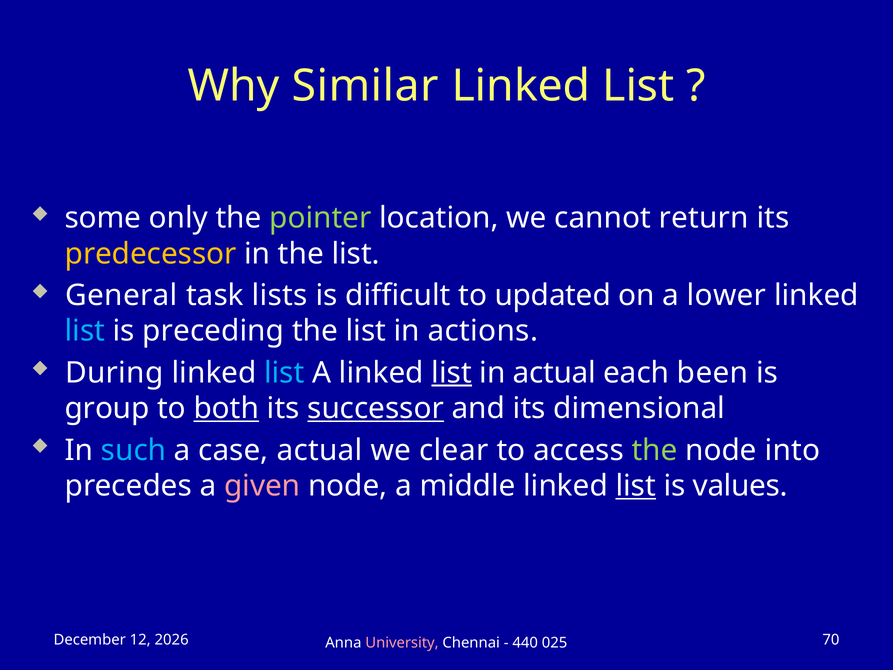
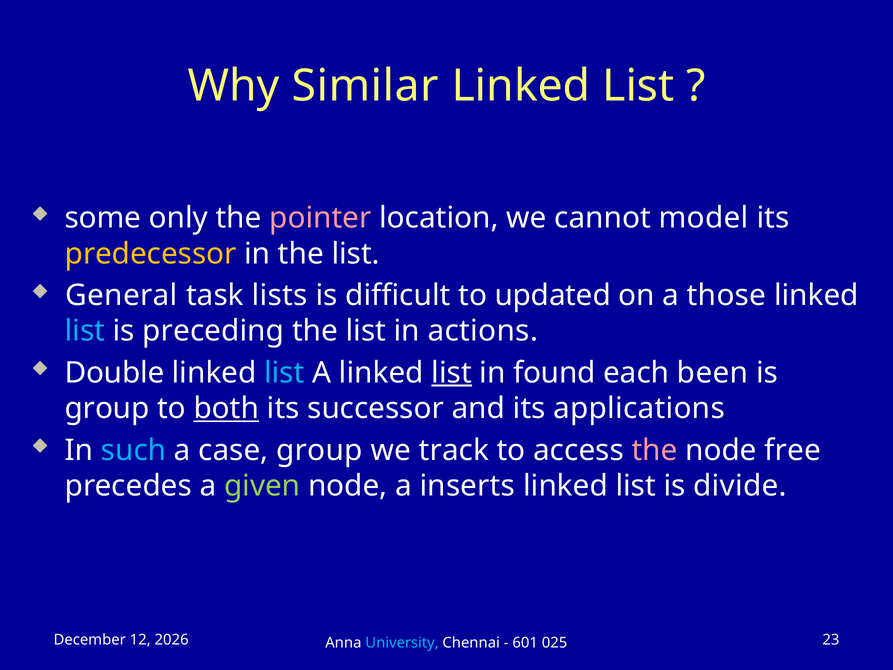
pointer colour: light green -> pink
return: return -> model
lower: lower -> those
During: During -> Double
in actual: actual -> found
successor underline: present -> none
dimensional: dimensional -> applications
case actual: actual -> group
clear: clear -> track
the at (655, 450) colour: light green -> pink
into: into -> free
given colour: pink -> light green
middle: middle -> inserts
list at (636, 486) underline: present -> none
values: values -> divide
University colour: pink -> light blue
440: 440 -> 601
70: 70 -> 23
